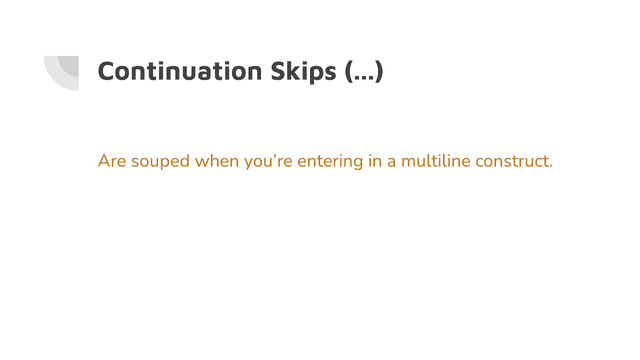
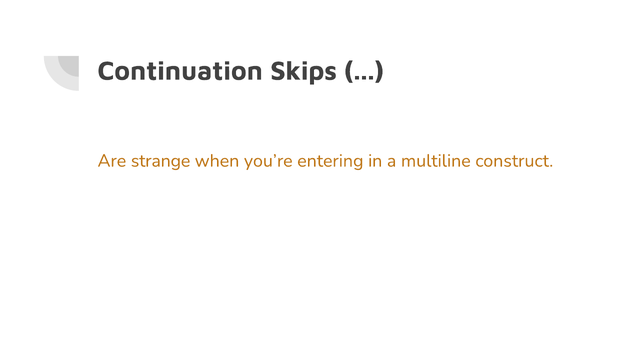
souped: souped -> strange
